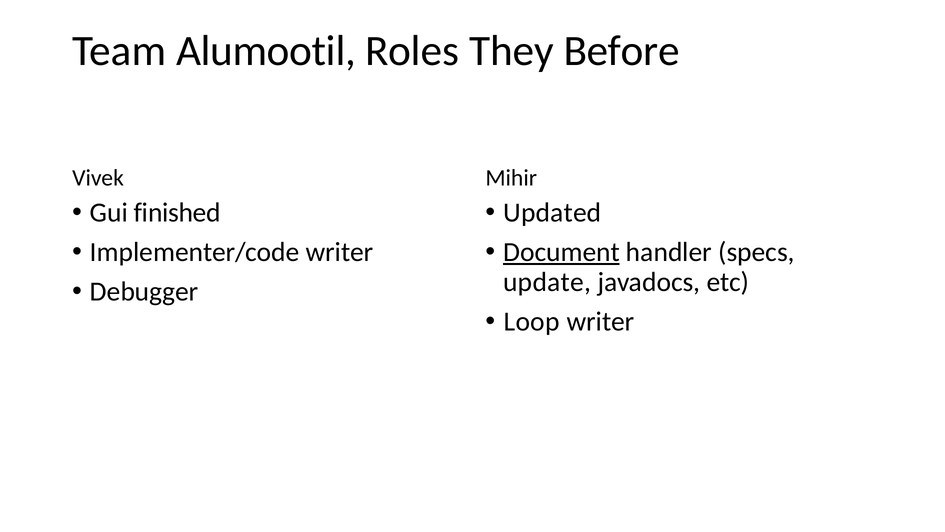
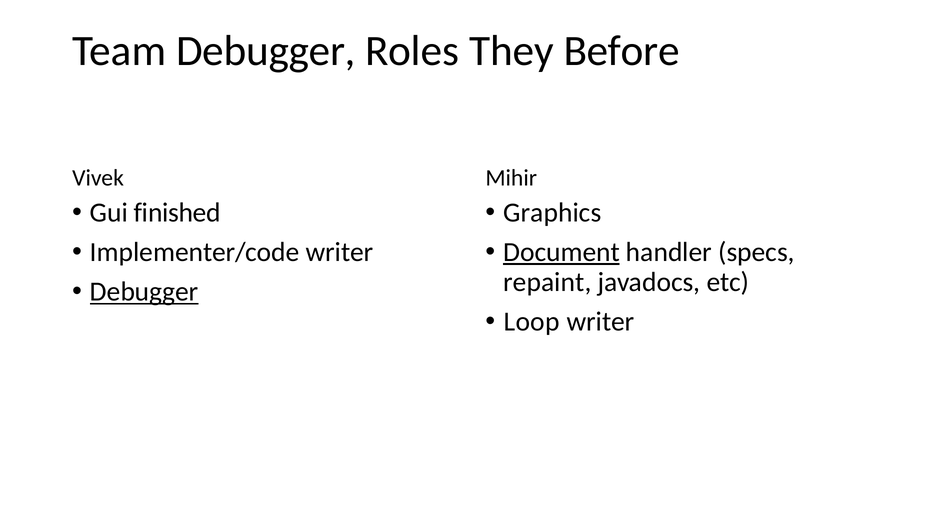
Team Alumootil: Alumootil -> Debugger
Updated: Updated -> Graphics
update: update -> repaint
Debugger at (144, 292) underline: none -> present
